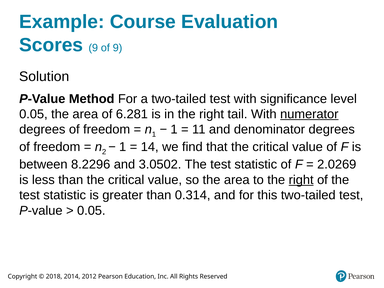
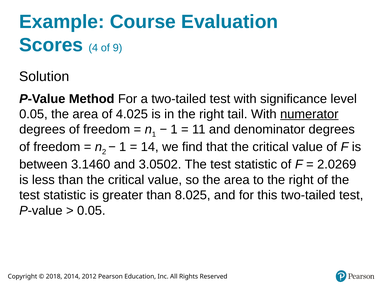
Scores 9: 9 -> 4
6.281: 6.281 -> 4.025
8.2296: 8.2296 -> 3.1460
right at (301, 180) underline: present -> none
0.314: 0.314 -> 8.025
